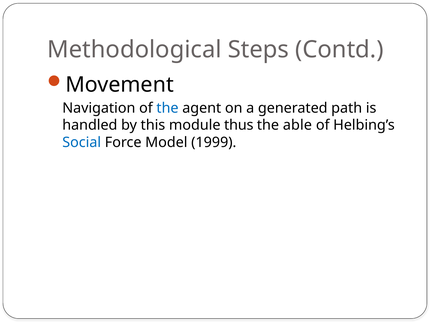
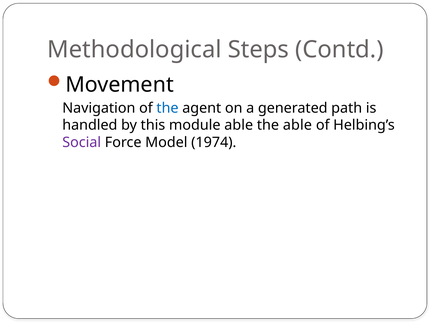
module thus: thus -> able
Social colour: blue -> purple
1999: 1999 -> 1974
